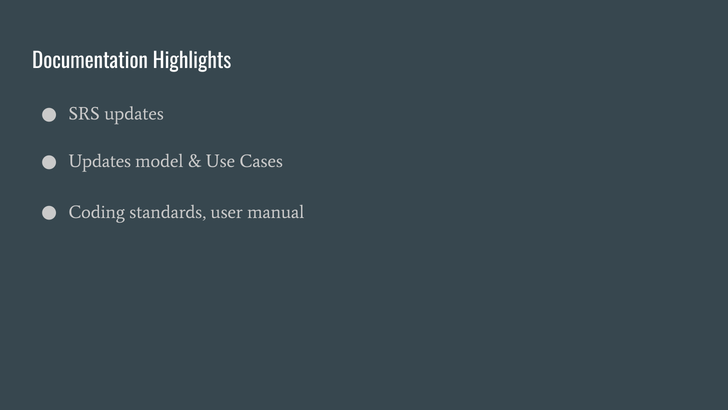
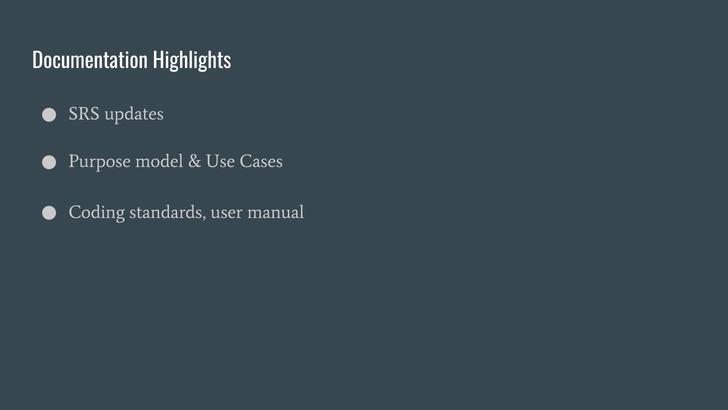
Updates at (100, 161): Updates -> Purpose
